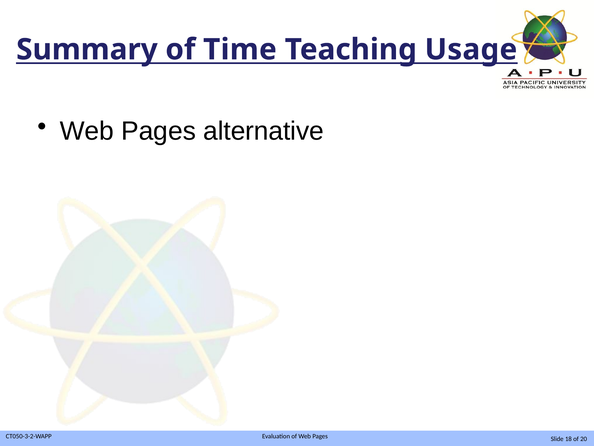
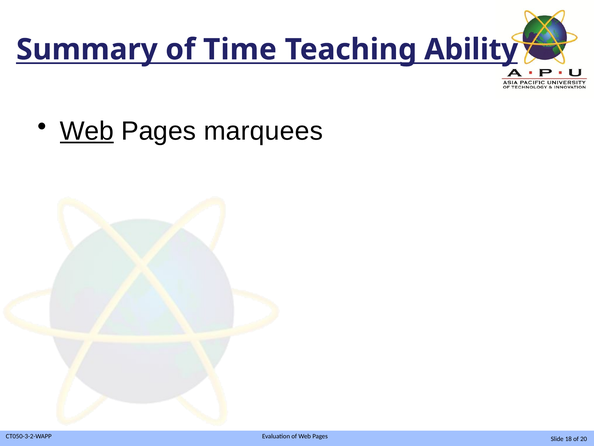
Usage: Usage -> Ability
Web at (87, 131) underline: none -> present
alternative: alternative -> marquees
